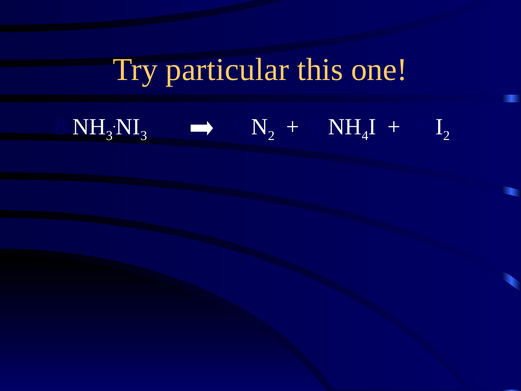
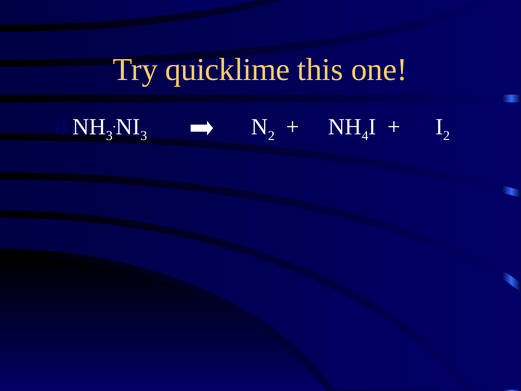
particular: particular -> quicklime
